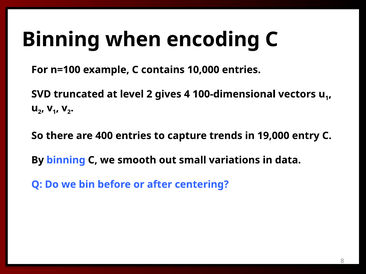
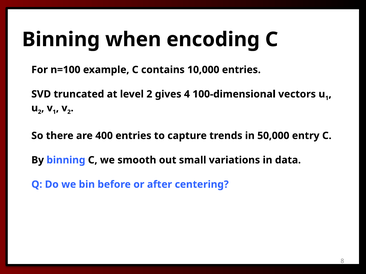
19,000: 19,000 -> 50,000
